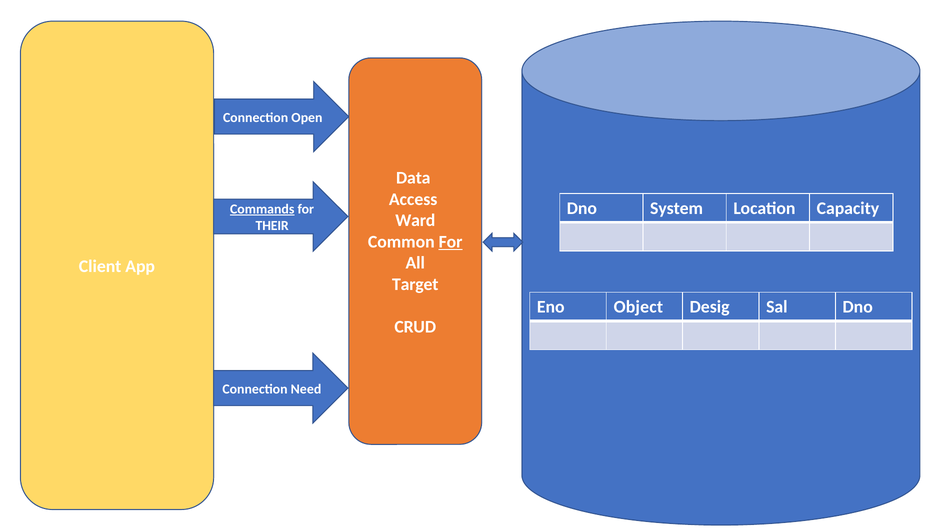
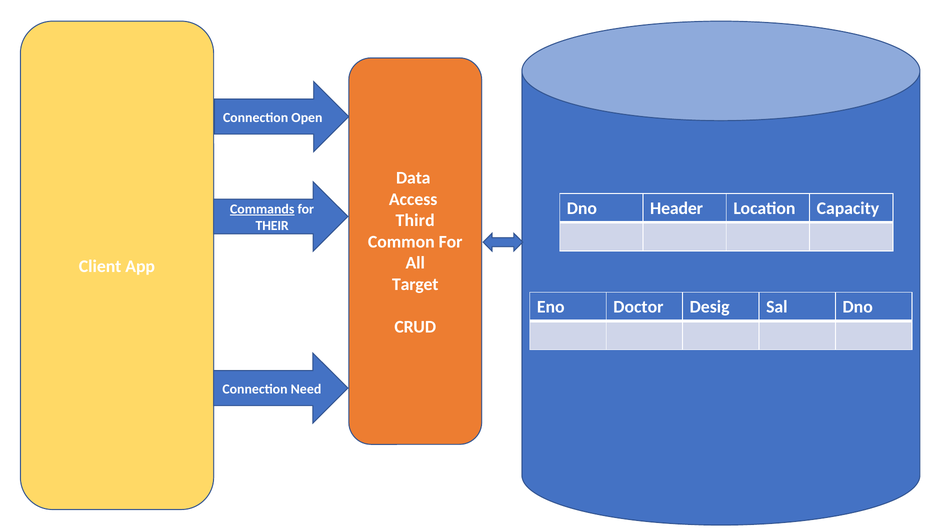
System: System -> Header
Ward: Ward -> Third
For at (451, 242) underline: present -> none
Object: Object -> Doctor
